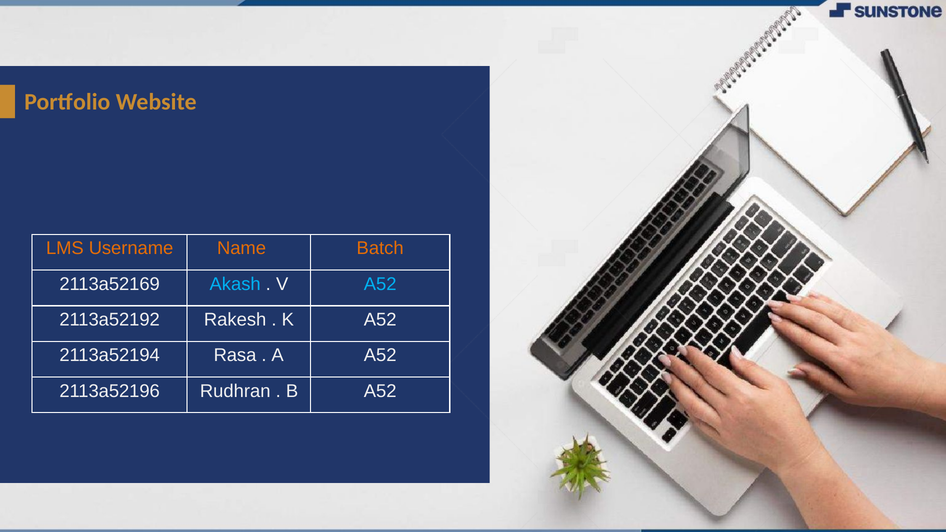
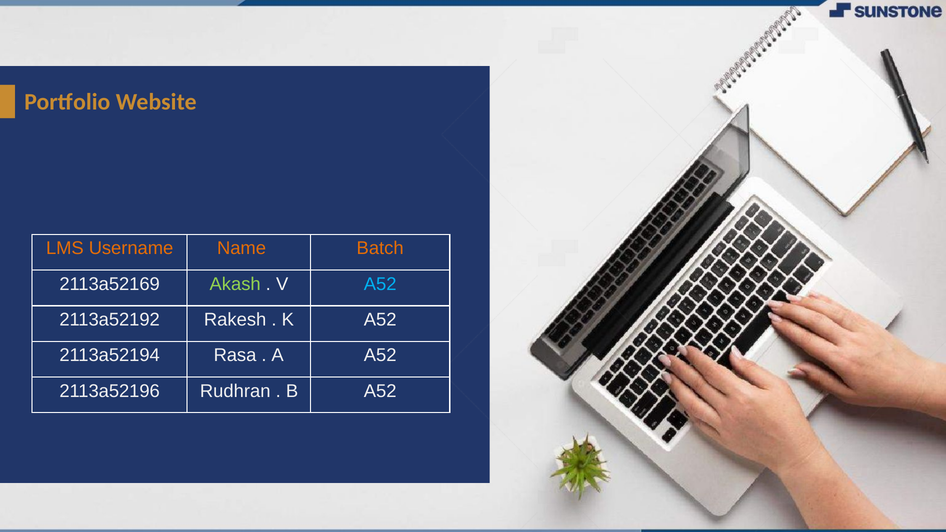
Akash colour: light blue -> light green
